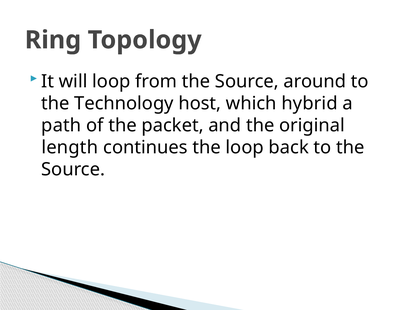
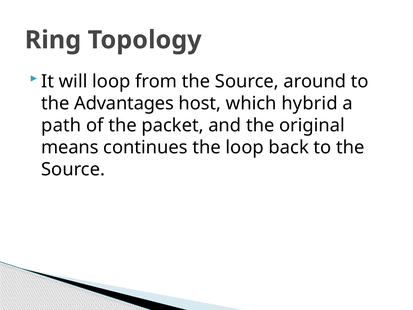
Technology: Technology -> Advantages
length: length -> means
